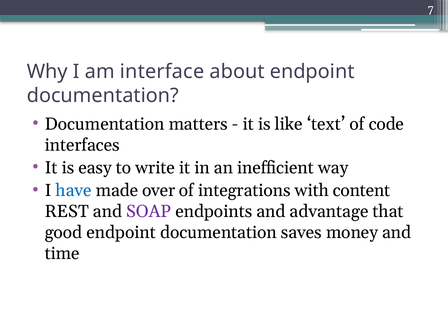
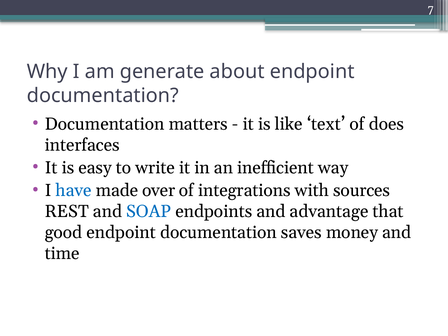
interface: interface -> generate
code: code -> does
content: content -> sources
SOAP colour: purple -> blue
